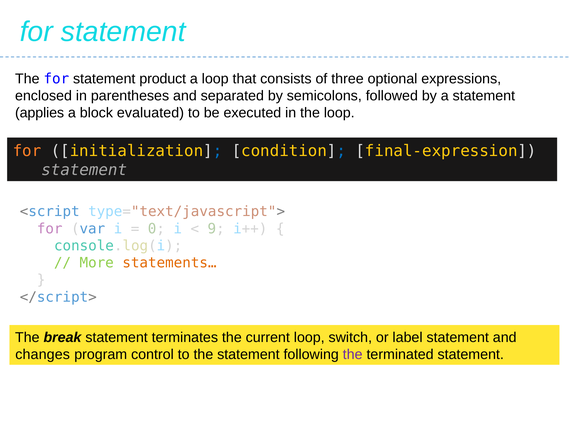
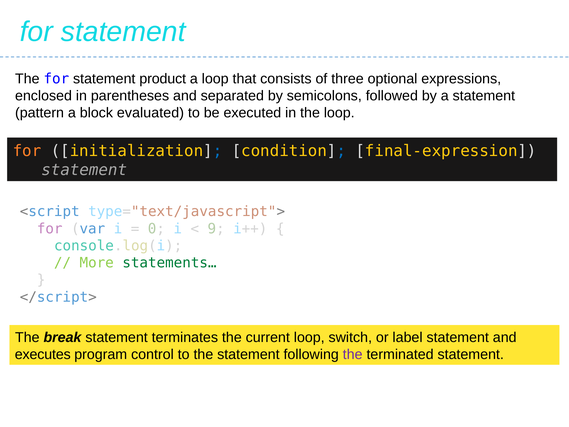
applies: applies -> pattern
statements… colour: orange -> green
changes: changes -> executes
